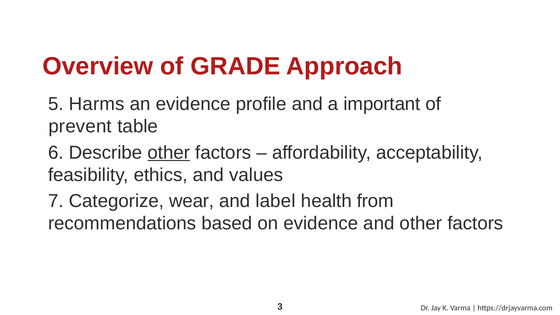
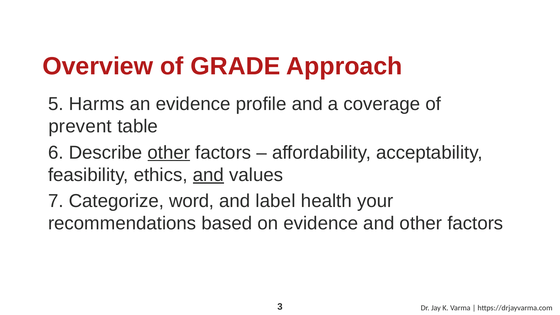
important: important -> coverage
and at (208, 175) underline: none -> present
wear: wear -> word
from: from -> your
